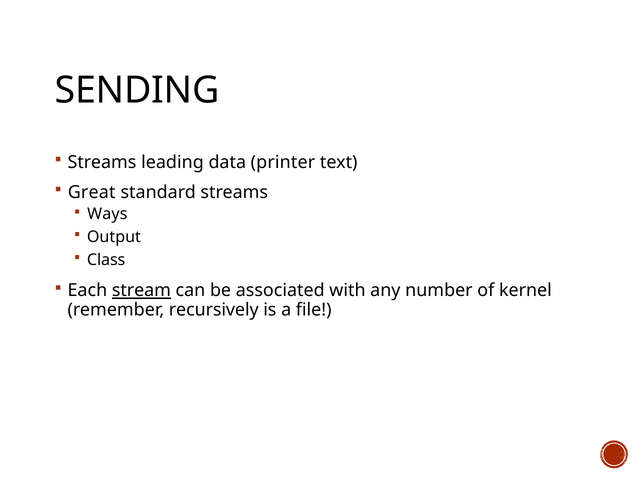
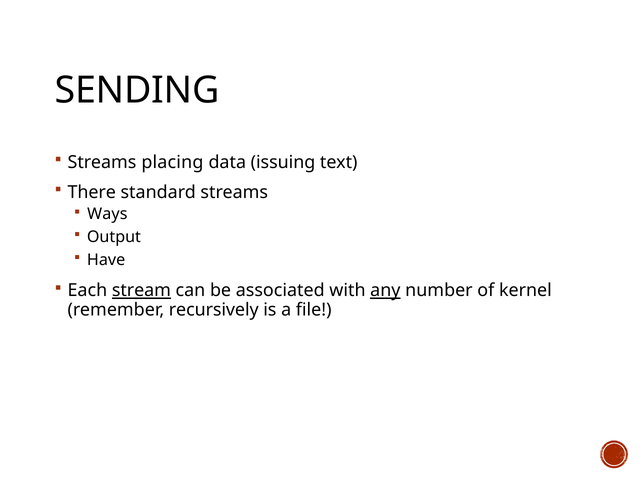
leading: leading -> placing
printer: printer -> issuing
Great: Great -> There
Class: Class -> Have
any underline: none -> present
